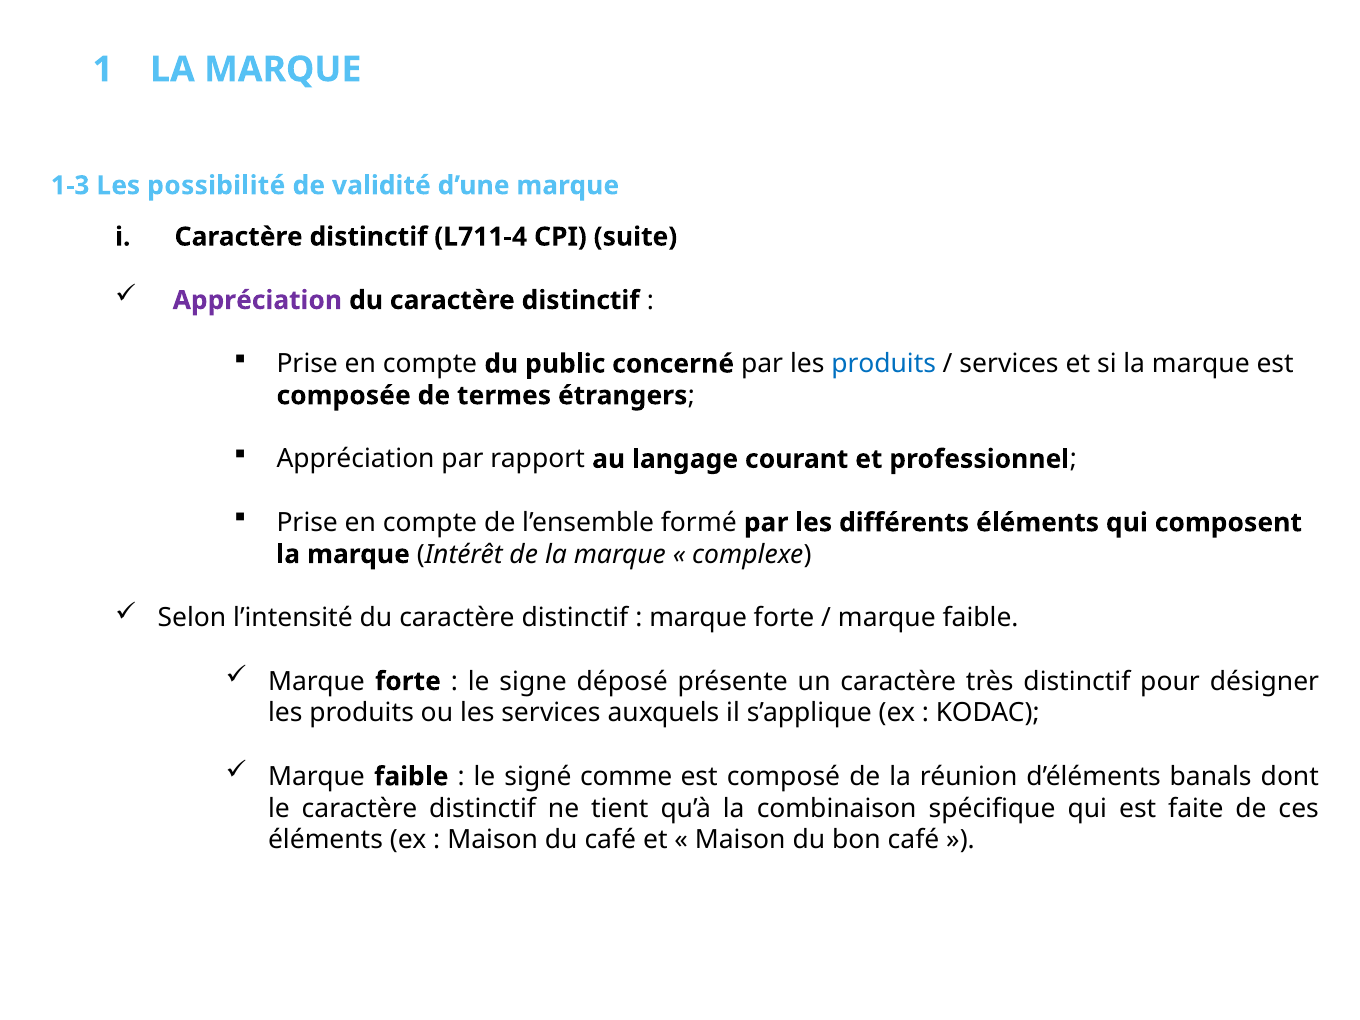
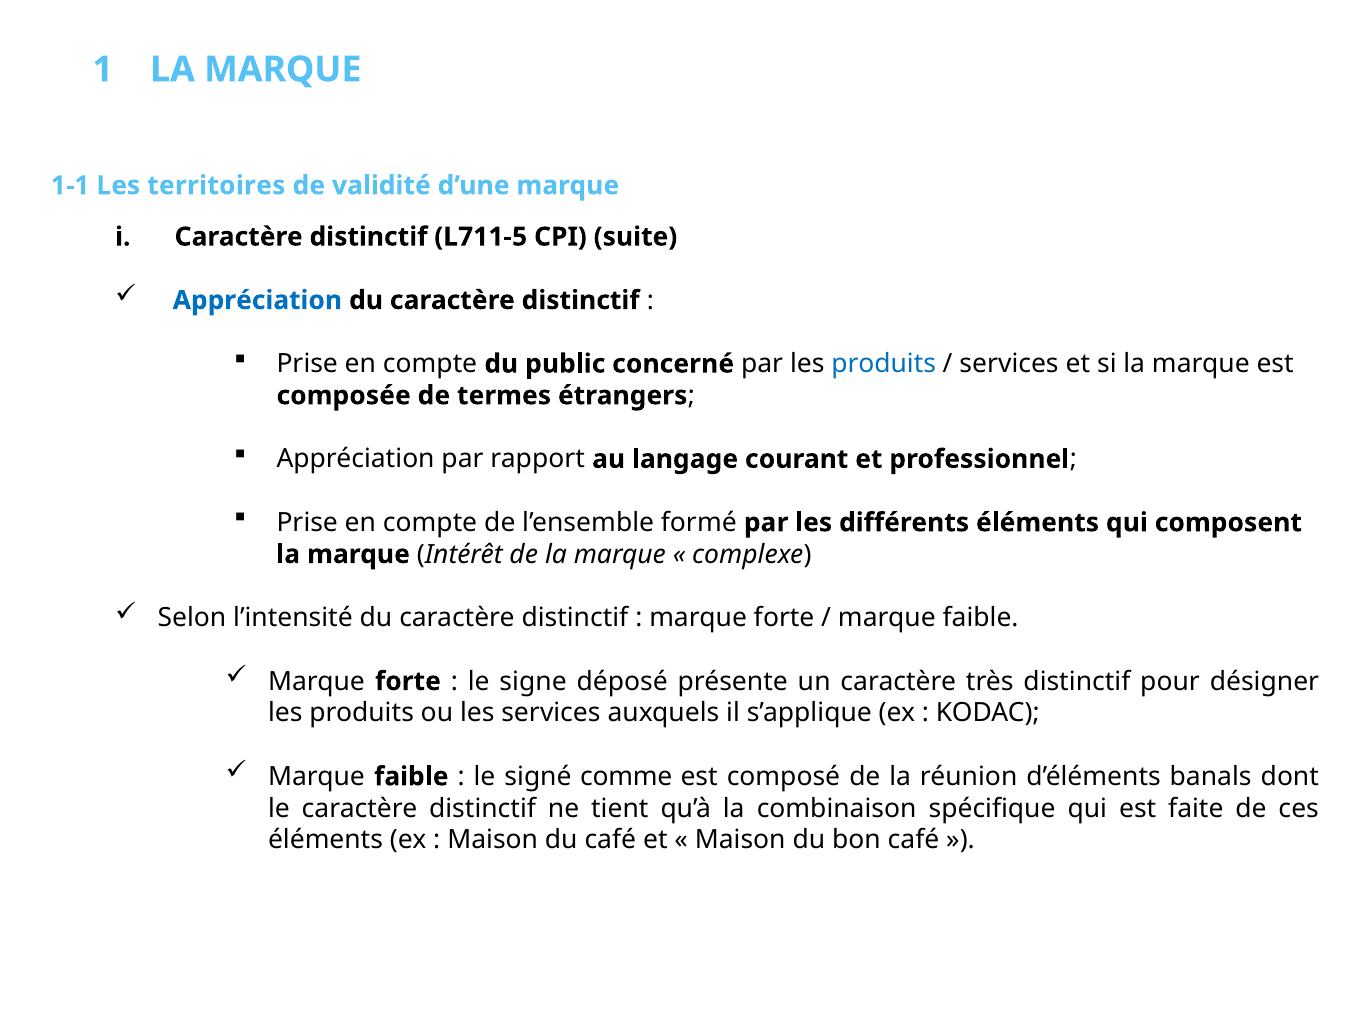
1-3: 1-3 -> 1-1
possibilité: possibilité -> territoires
L711-4: L711-4 -> L711-5
Appréciation at (257, 300) colour: purple -> blue
